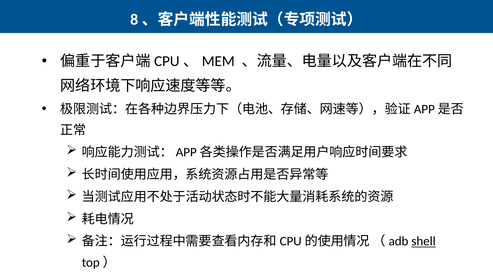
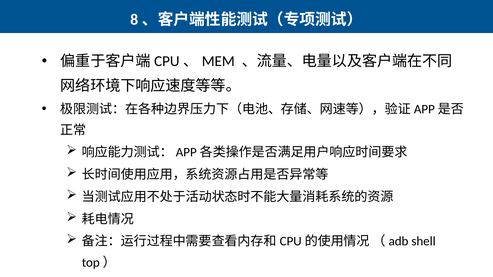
shell underline: present -> none
